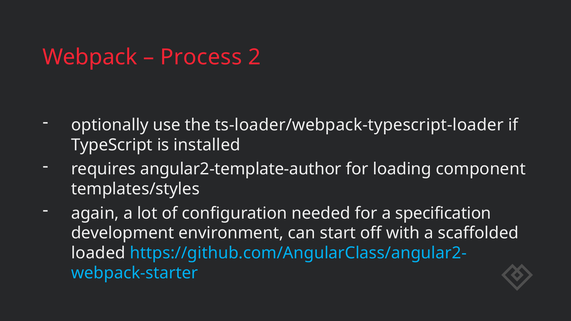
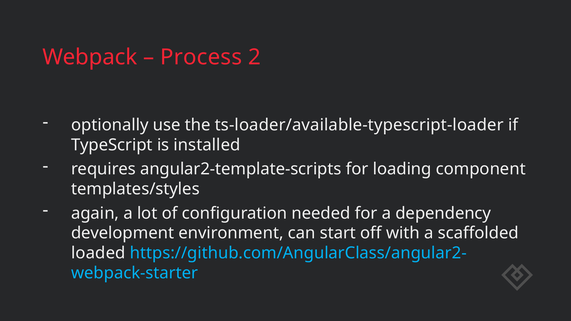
ts-loader/webpack-typescript-loader: ts-loader/webpack-typescript-loader -> ts-loader/available-typescript-loader
angular2-template-author: angular2-template-author -> angular2-template-scripts
specification: specification -> dependency
